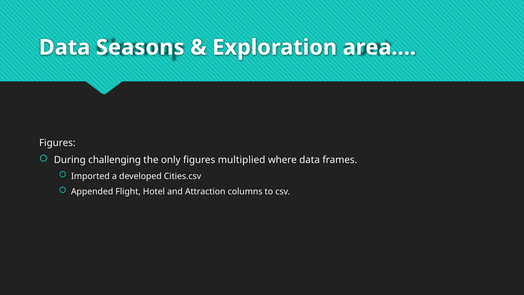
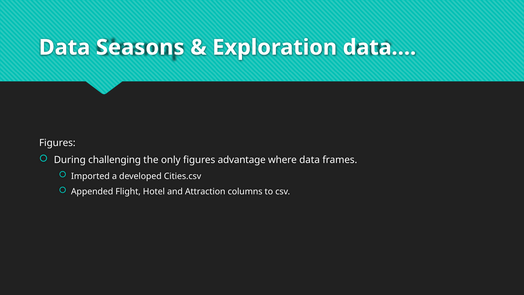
area…: area… -> data…
multiplied: multiplied -> advantage
